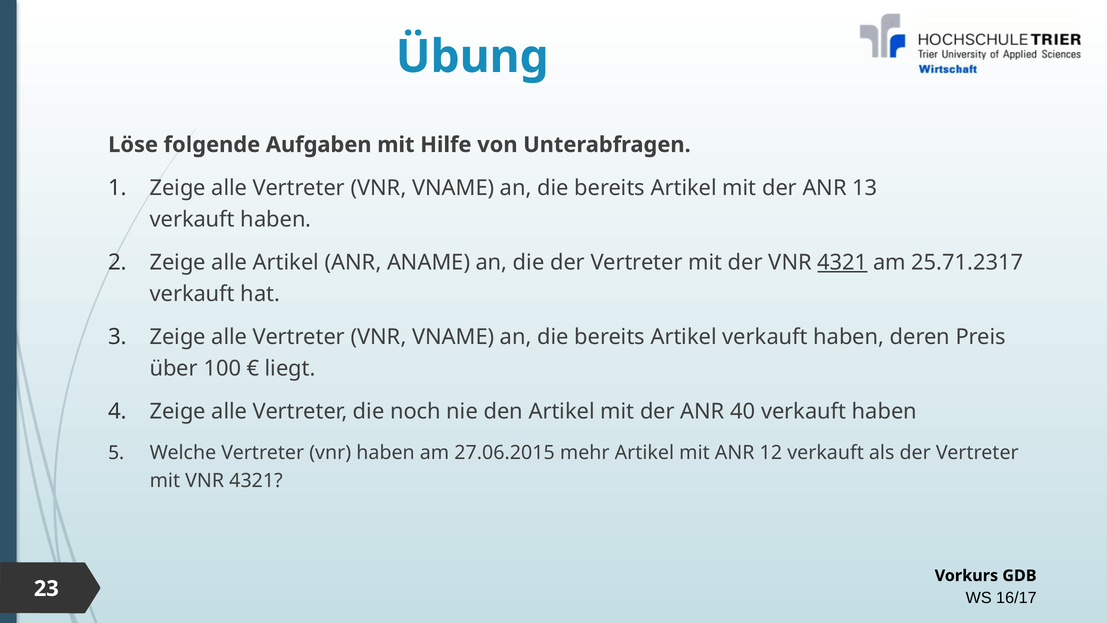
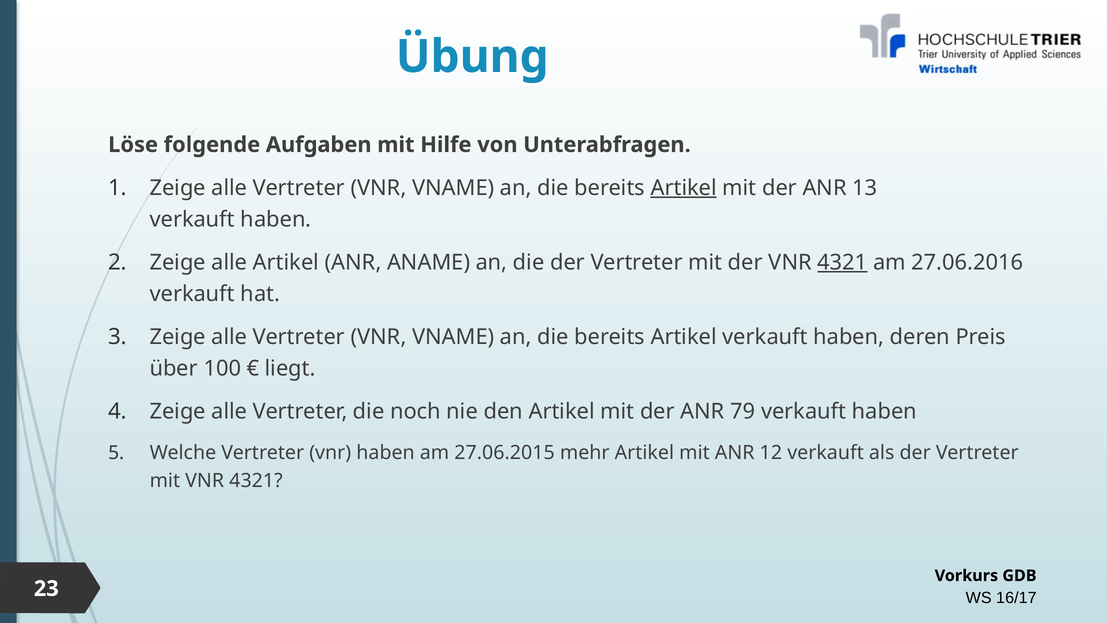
Artikel at (684, 188) underline: none -> present
25.71.2317: 25.71.2317 -> 27.06.2016
40: 40 -> 79
